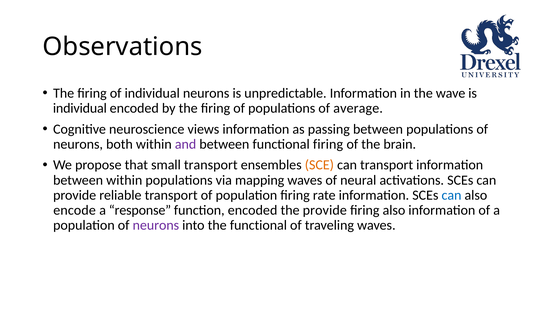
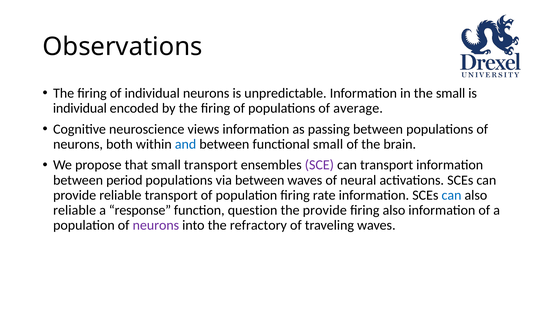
the wave: wave -> small
and colour: purple -> blue
functional firing: firing -> small
SCE colour: orange -> purple
between within: within -> period
via mapping: mapping -> between
encode at (75, 211): encode -> reliable
function encoded: encoded -> question
the functional: functional -> refractory
